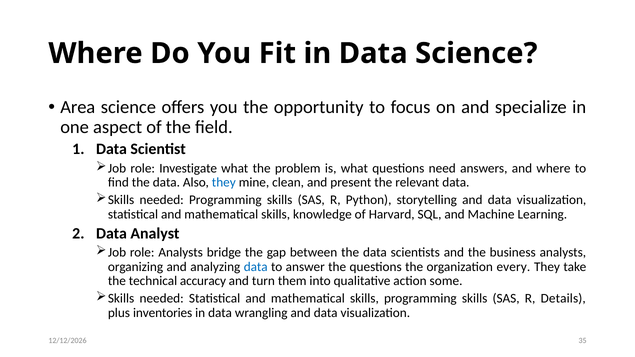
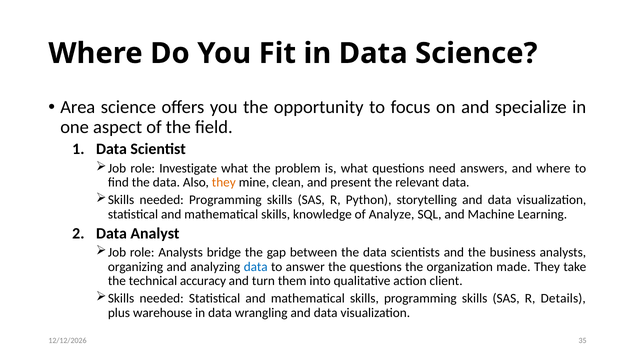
they at (224, 183) colour: blue -> orange
Harvard: Harvard -> Analyze
every: every -> made
some: some -> client
inventories: inventories -> warehouse
